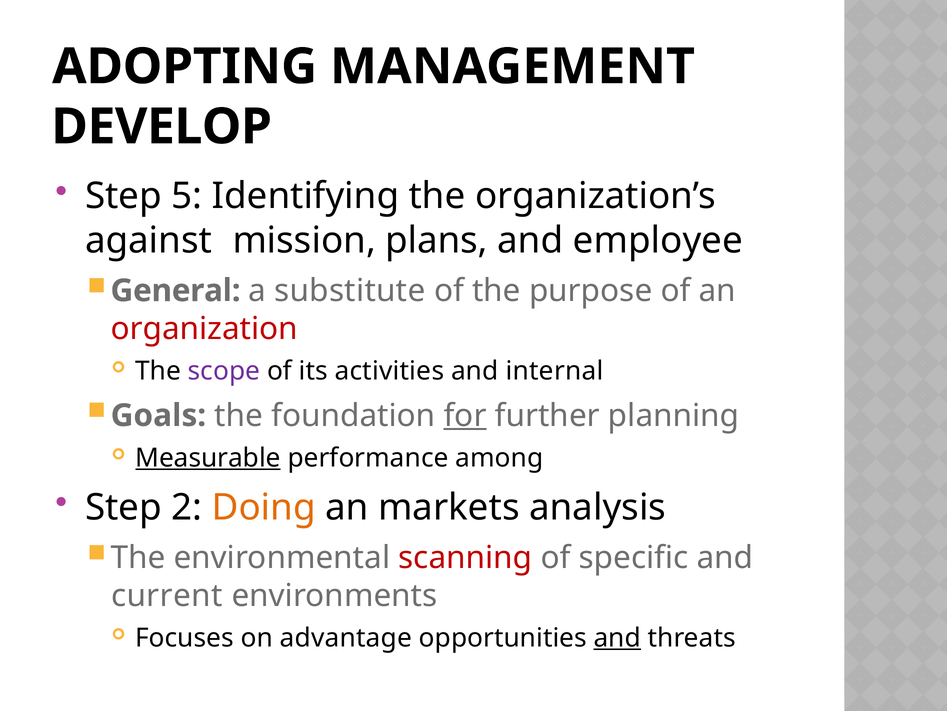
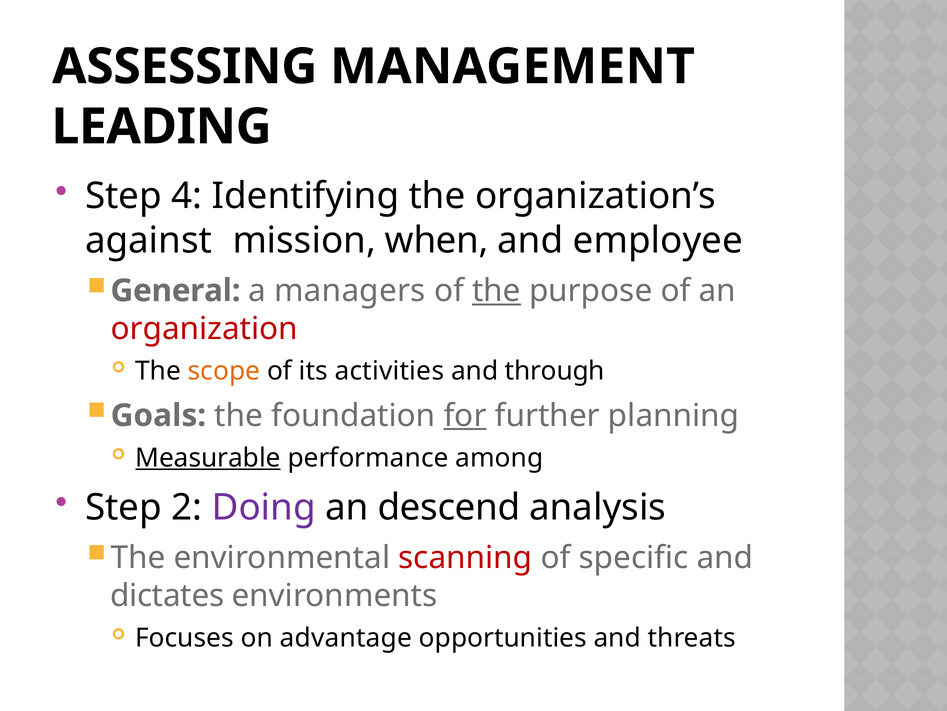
ADOPTING: ADOPTING -> ASSESSING
DEVELOP: DEVELOP -> LEADING
5: 5 -> 4
plans: plans -> when
substitute: substitute -> managers
the at (496, 290) underline: none -> present
scope colour: purple -> orange
internal: internal -> through
Doing colour: orange -> purple
markets: markets -> descend
current: current -> dictates
and at (617, 637) underline: present -> none
